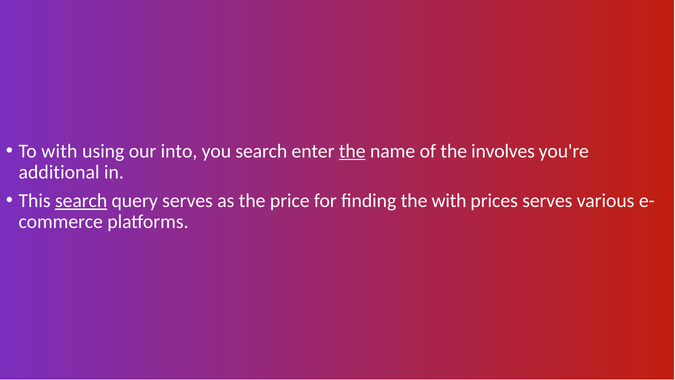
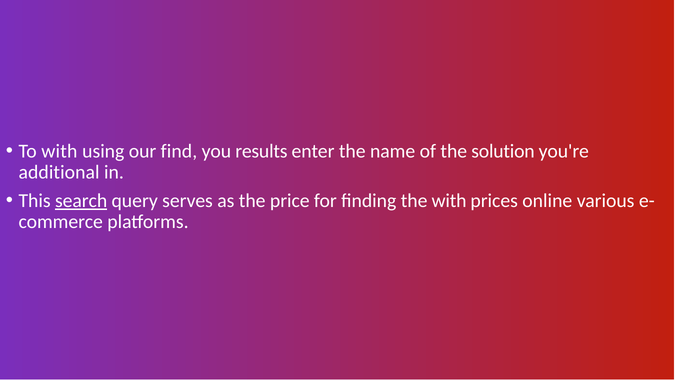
into: into -> find
you search: search -> results
the at (352, 151) underline: present -> none
involves: involves -> solution
prices serves: serves -> online
